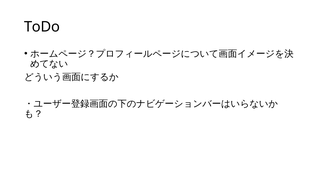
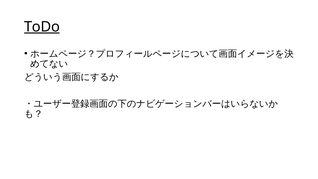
ToDo underline: none -> present
